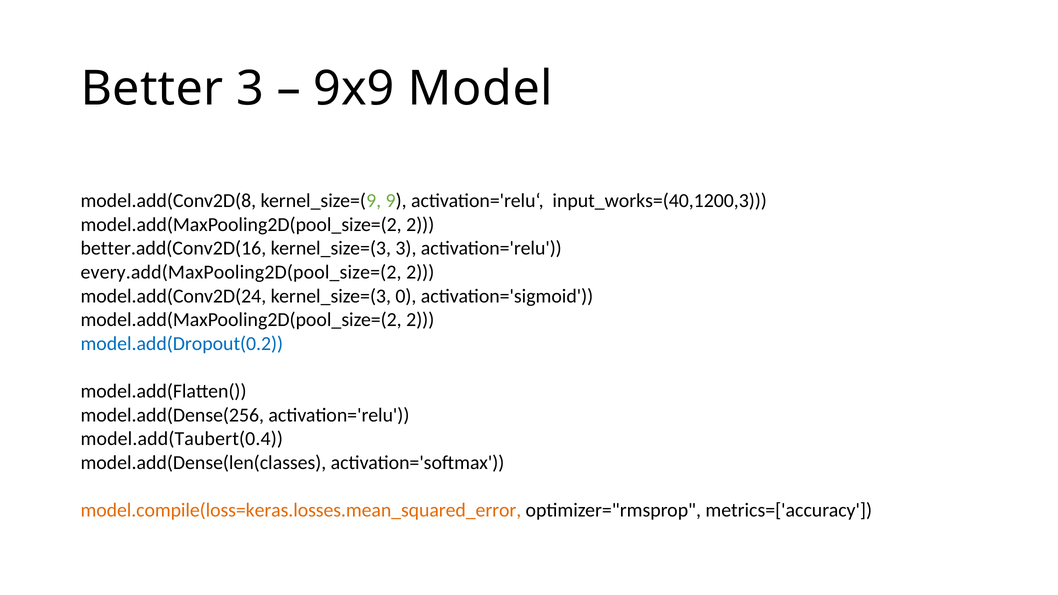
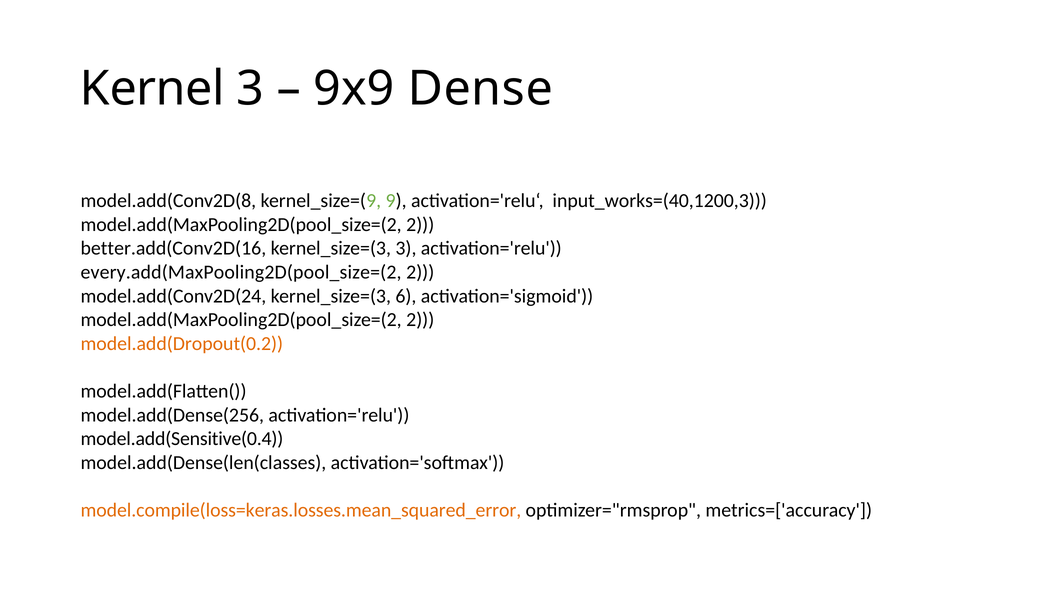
Better: Better -> Kernel
Model: Model -> Dense
0: 0 -> 6
model.add(Dropout(0.2 colour: blue -> orange
model.add(Taubert(0.4: model.add(Taubert(0.4 -> model.add(Sensitive(0.4
